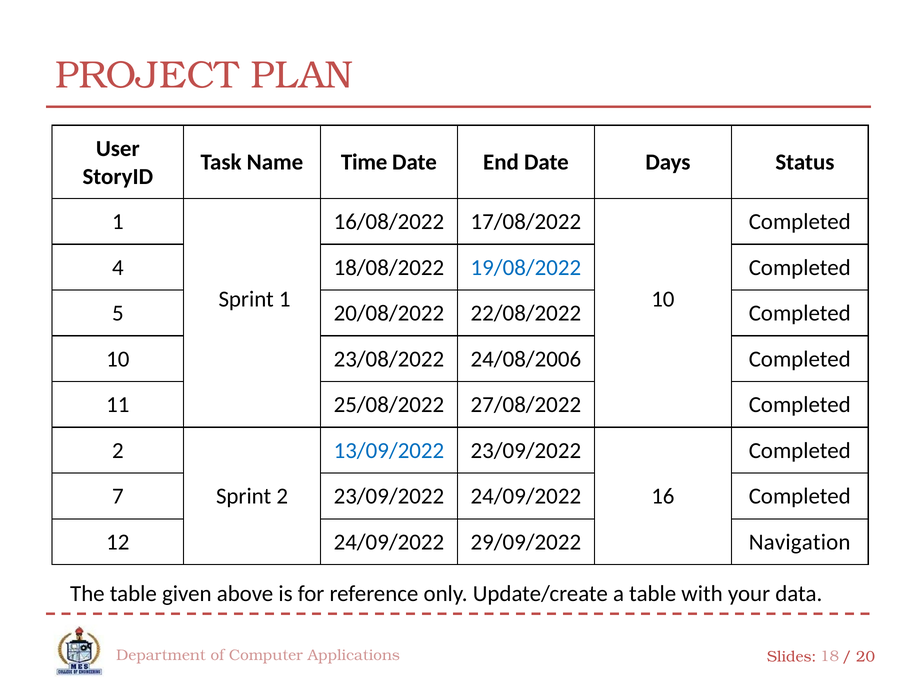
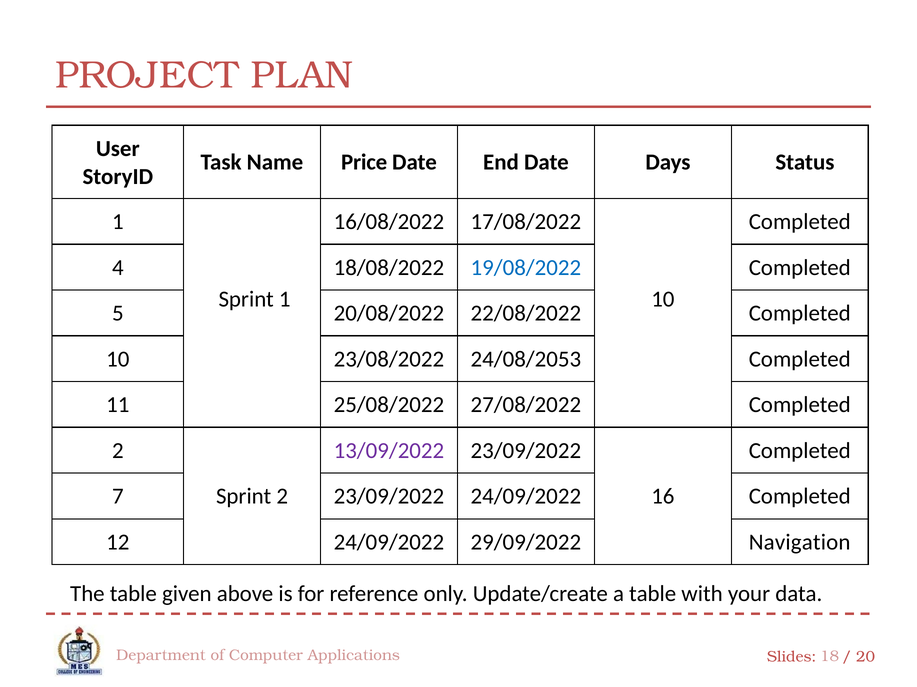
Time: Time -> Price
24/08/2006: 24/08/2006 -> 24/08/2053
13/09/2022 colour: blue -> purple
